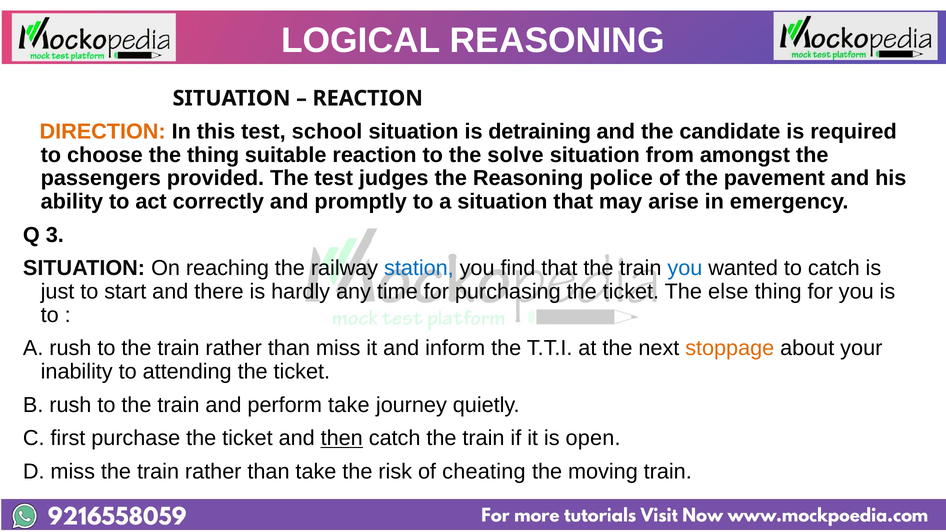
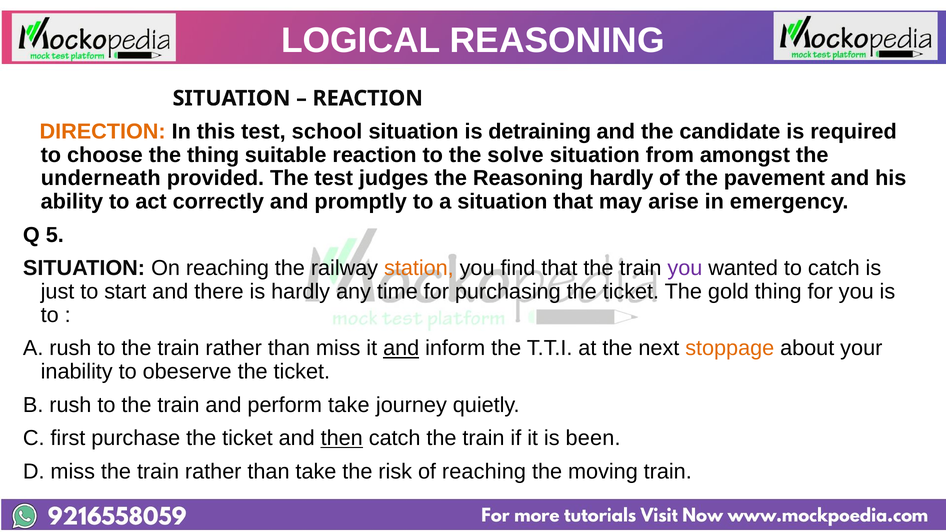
passengers: passengers -> underneath
Reasoning police: police -> hardly
3: 3 -> 5
station colour: blue -> orange
you at (685, 268) colour: blue -> purple
else: else -> gold
and at (401, 348) underline: none -> present
attending: attending -> obeserve
open: open -> been
of cheating: cheating -> reaching
